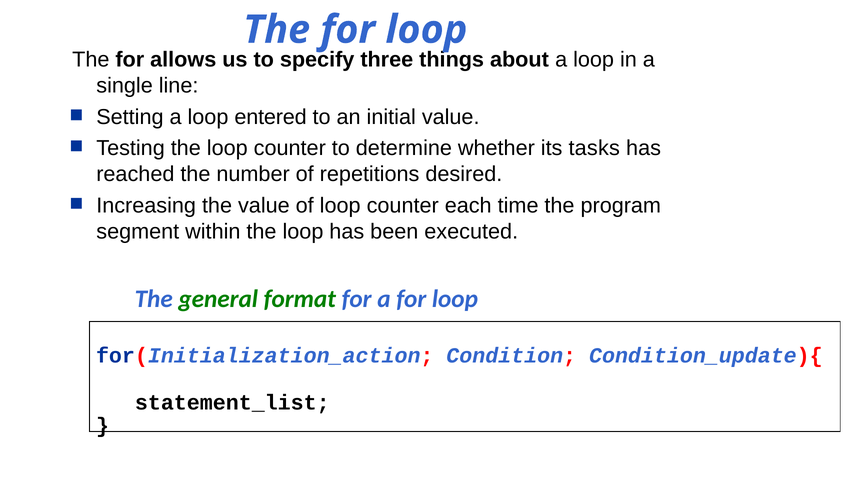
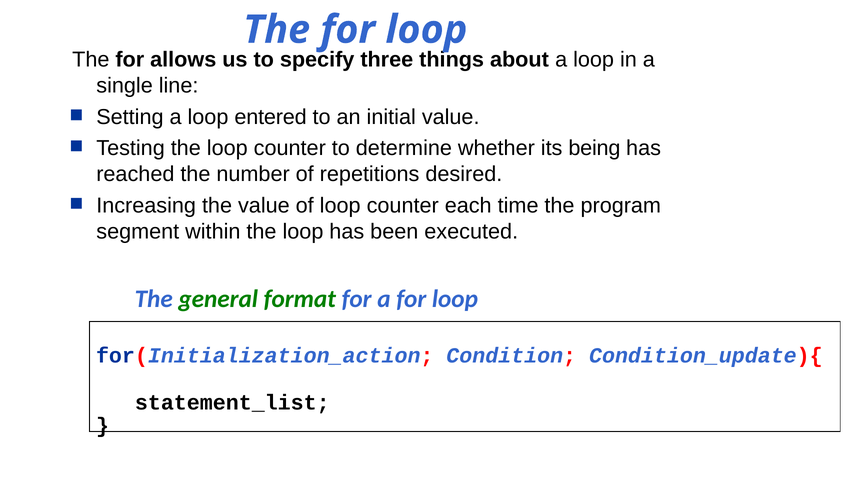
tasks: tasks -> being
